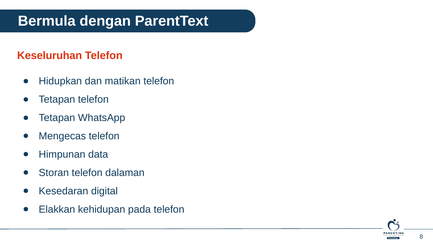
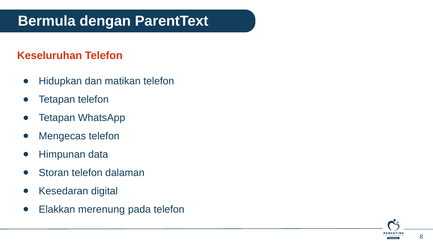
kehidupan: kehidupan -> merenung
